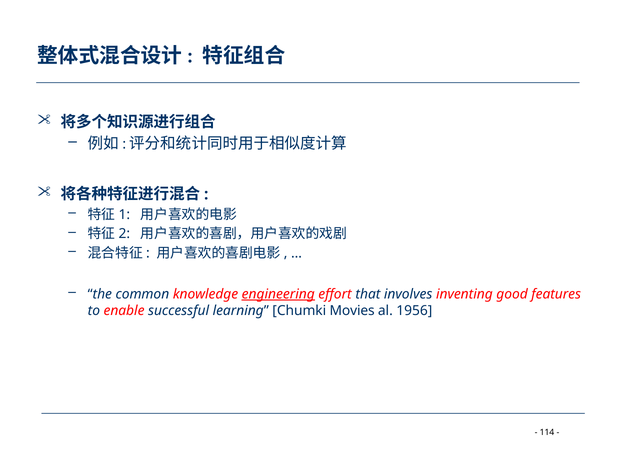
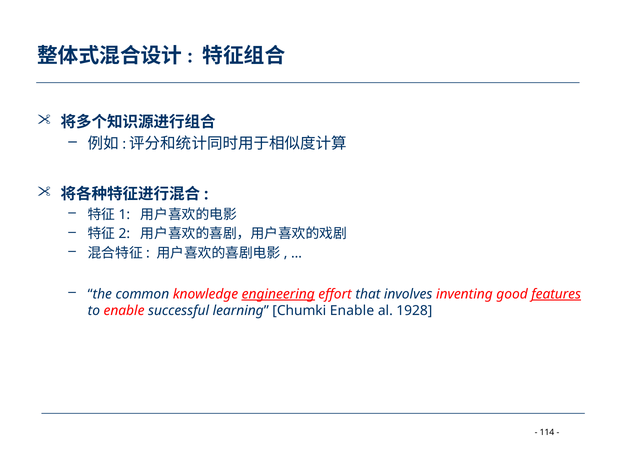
features underline: none -> present
Chumki Movies: Movies -> Enable
1956: 1956 -> 1928
